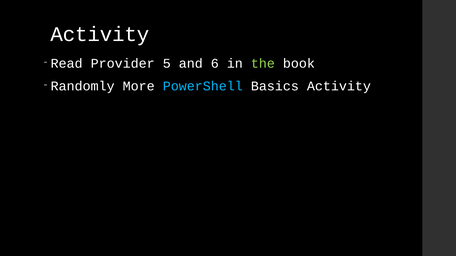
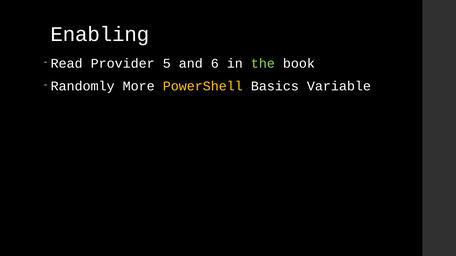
Activity at (100, 34): Activity -> Enabling
PowerShell colour: light blue -> yellow
Basics Activity: Activity -> Variable
